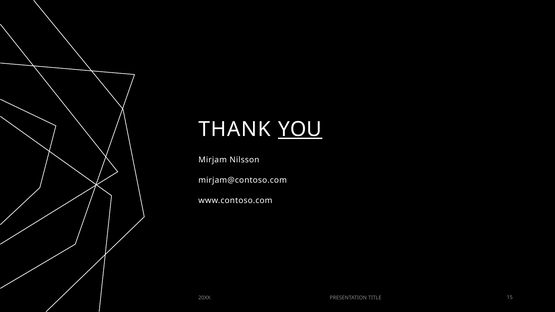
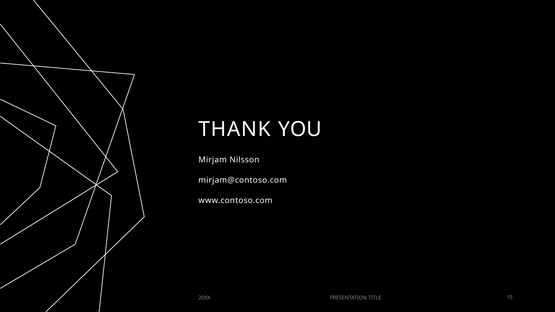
YOU underline: present -> none
